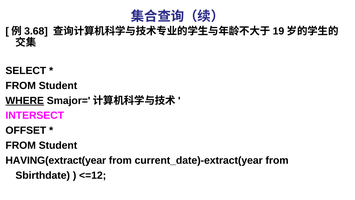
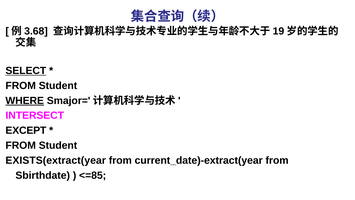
SELECT underline: none -> present
OFFSET: OFFSET -> EXCEPT
HAVING(extract(year: HAVING(extract(year -> EXISTS(extract(year
<=12: <=12 -> <=85
